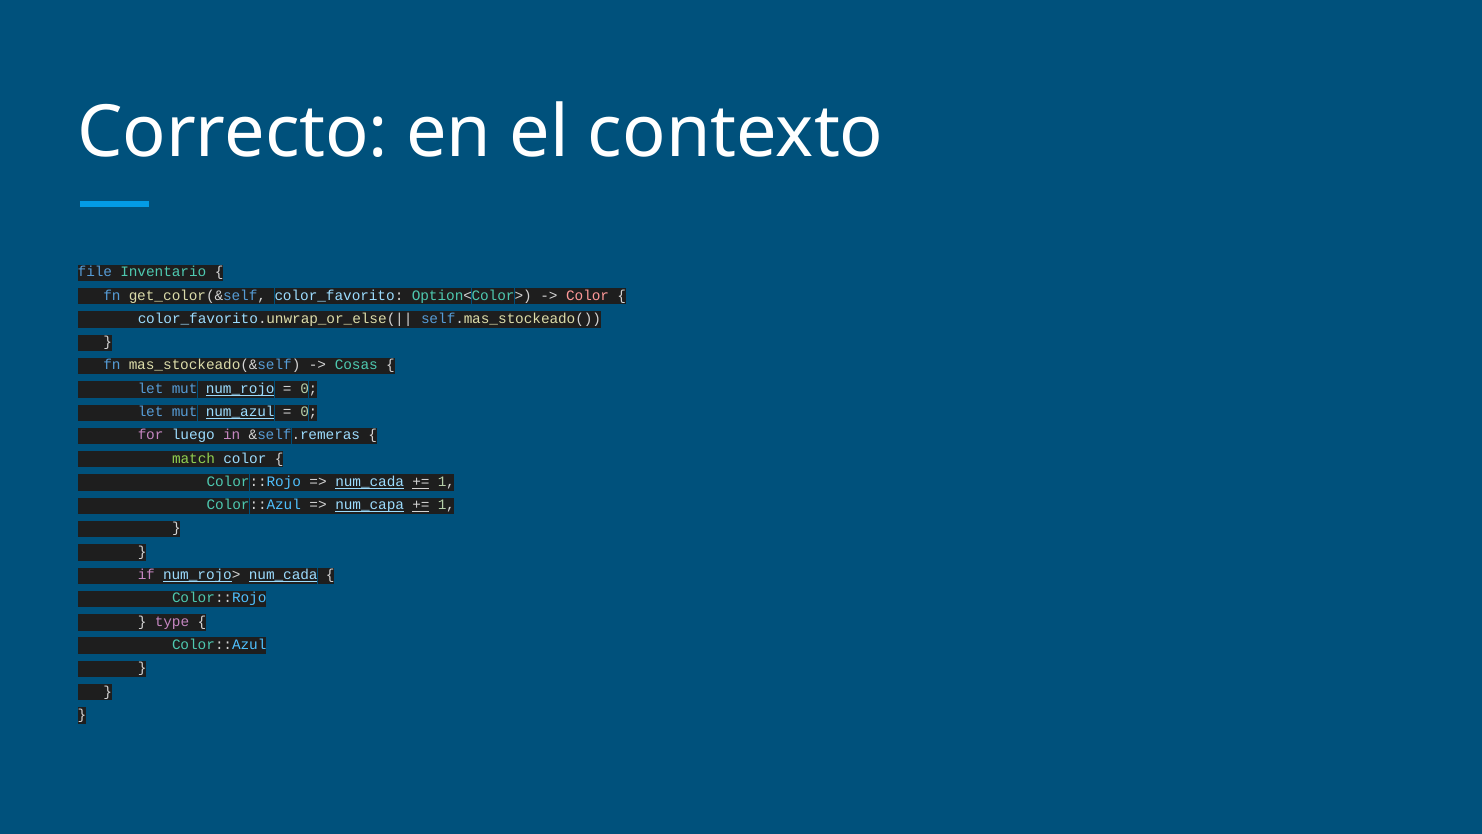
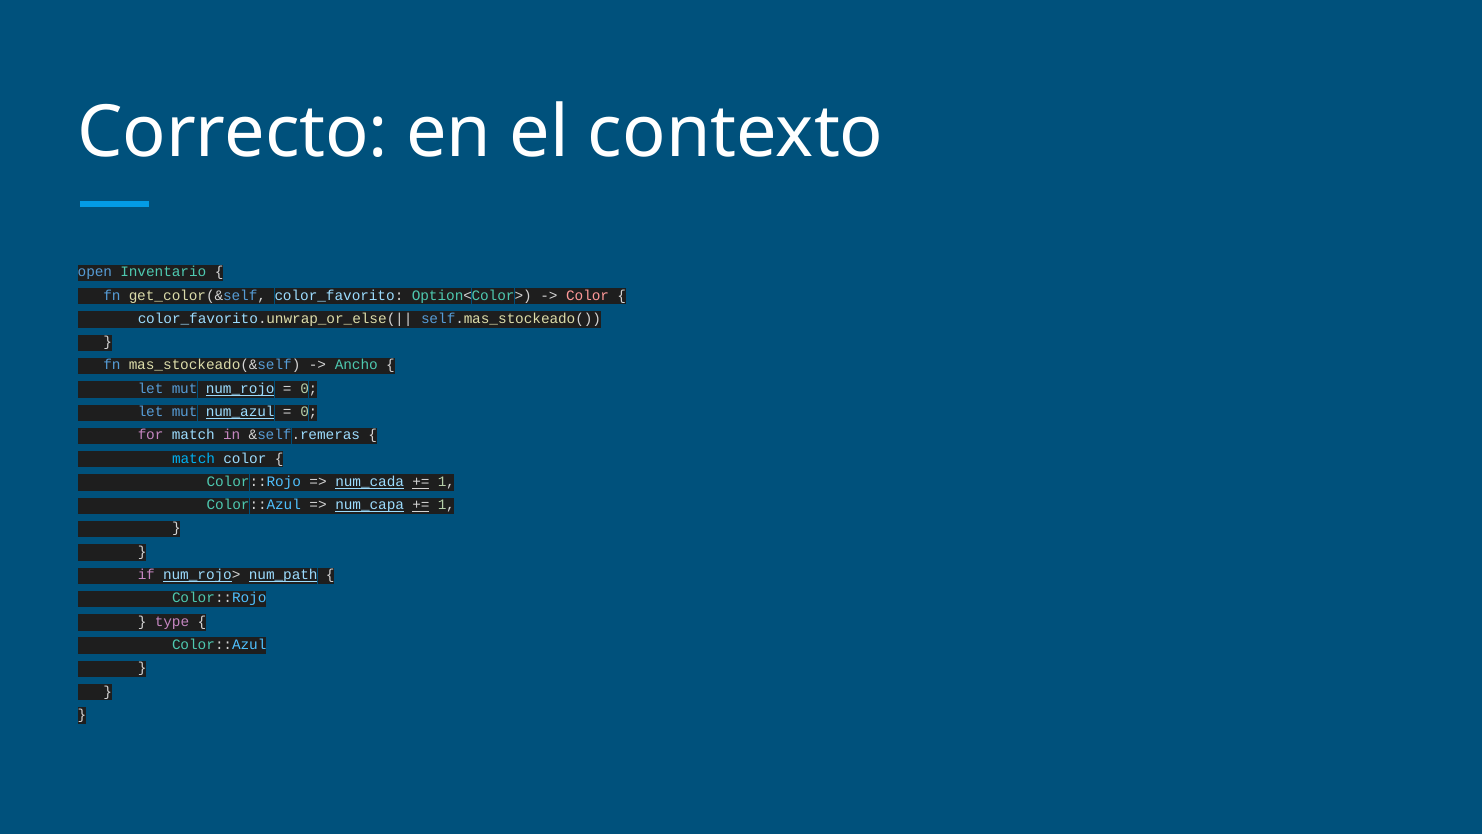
file: file -> open
Cosas: Cosas -> Ancho
for luego: luego -> match
match at (194, 458) colour: light green -> light blue
num_rojo> num_cada: num_cada -> num_path
